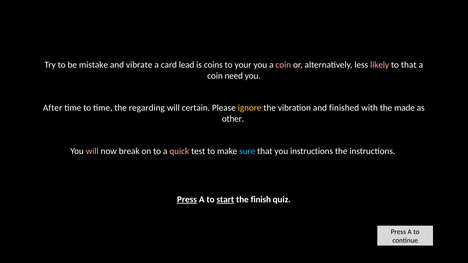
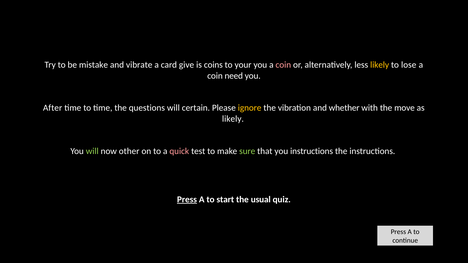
lead: lead -> give
likely at (380, 65) colour: pink -> yellow
to that: that -> lose
regarding: regarding -> questions
finished: finished -> whether
made: made -> move
other at (233, 119): other -> likely
will at (92, 151) colour: pink -> light green
break: break -> other
sure colour: light blue -> light green
start underline: present -> none
finish: finish -> usual
